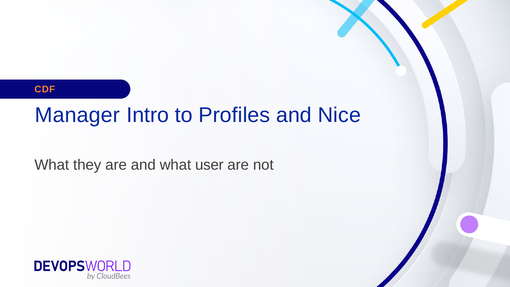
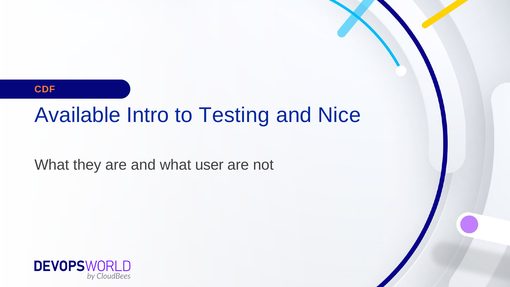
Manager: Manager -> Available
Profiles: Profiles -> Testing
